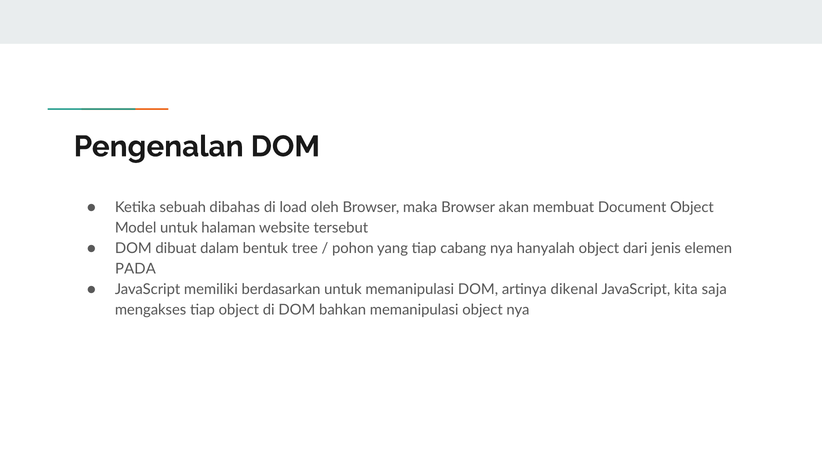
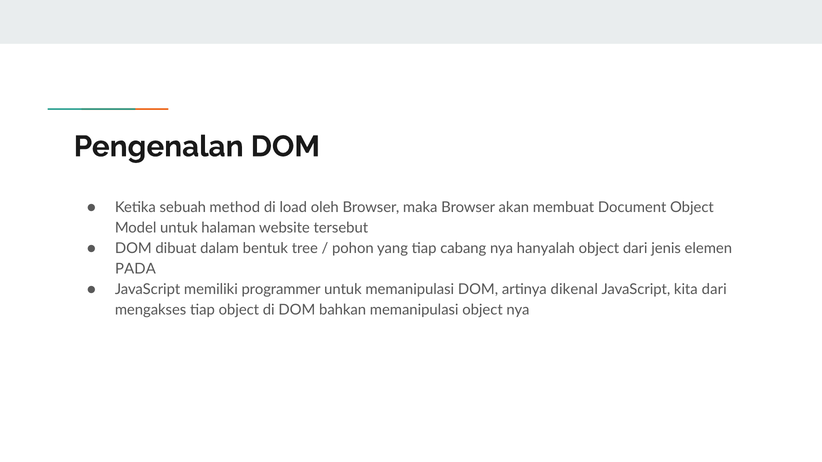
dibahas: dibahas -> method
berdasarkan: berdasarkan -> programmer
kita saja: saja -> dari
